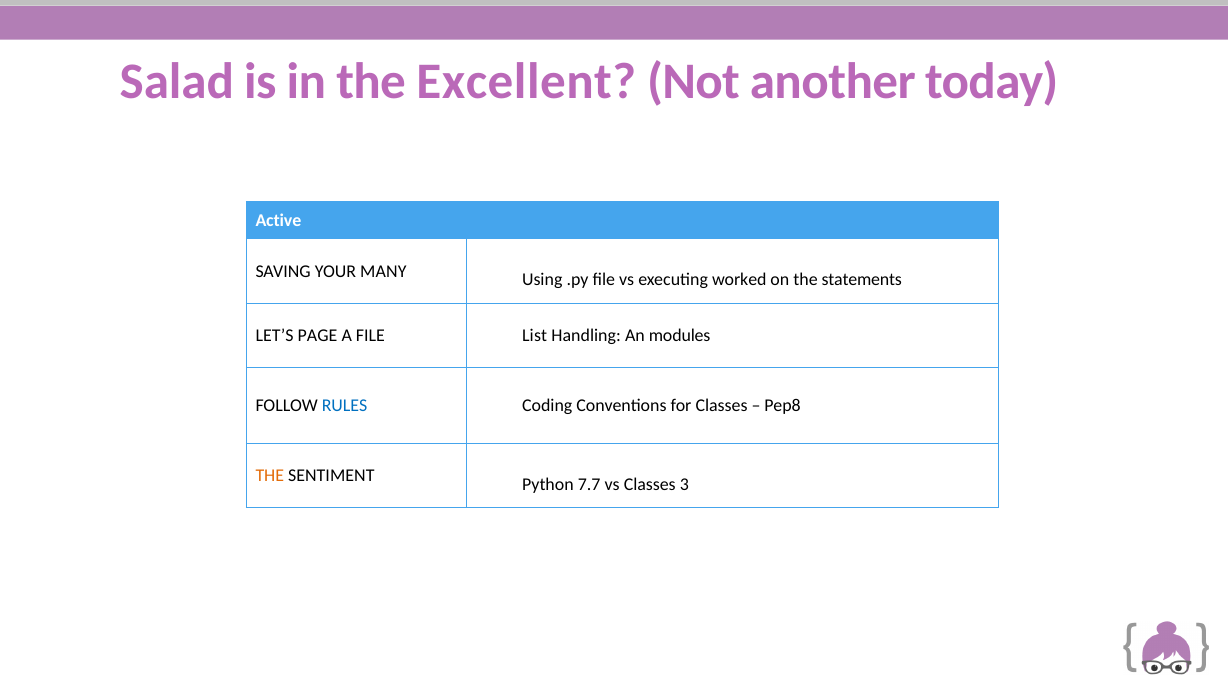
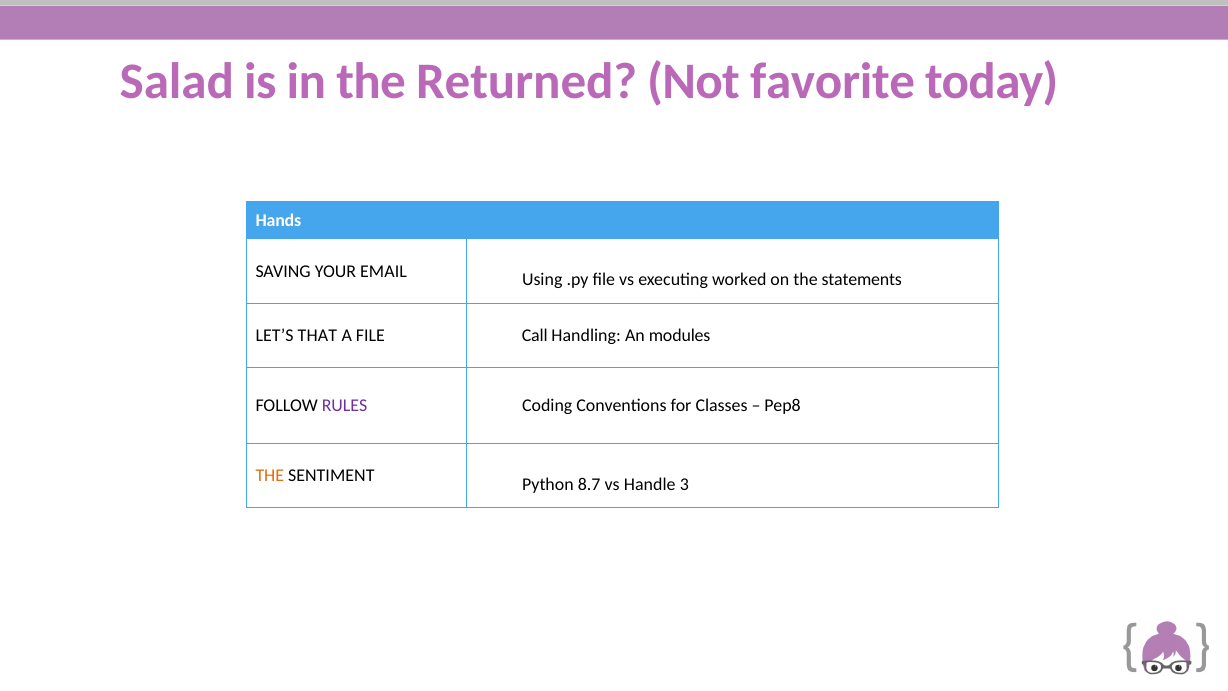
Excellent: Excellent -> Returned
another: another -> favorite
Active: Active -> Hands
MANY: MANY -> EMAIL
PAGE: PAGE -> THAT
List: List -> Call
RULES colour: blue -> purple
7.7: 7.7 -> 8.7
vs Classes: Classes -> Handle
